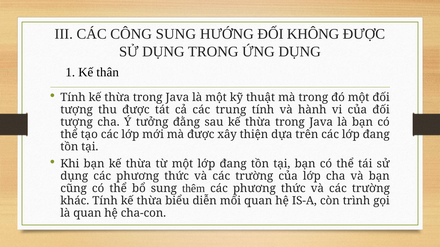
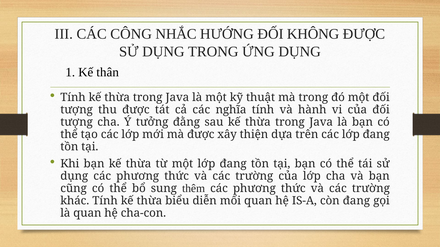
CÔNG SUNG: SUNG -> NHẮC
trung: trung -> nghĩa
còn trình: trình -> đang
